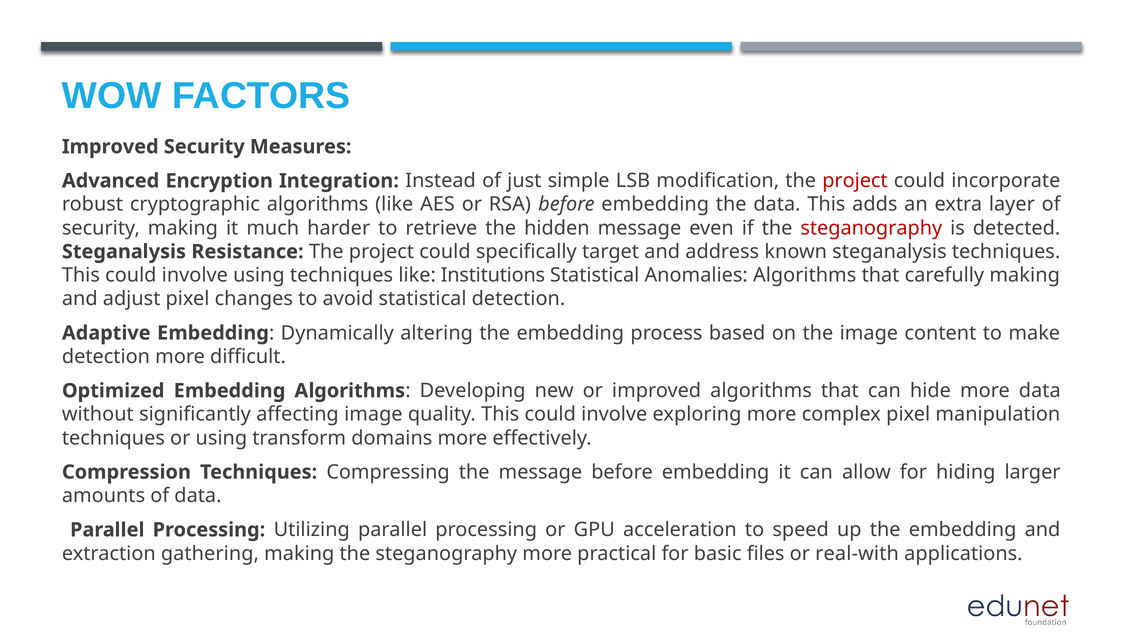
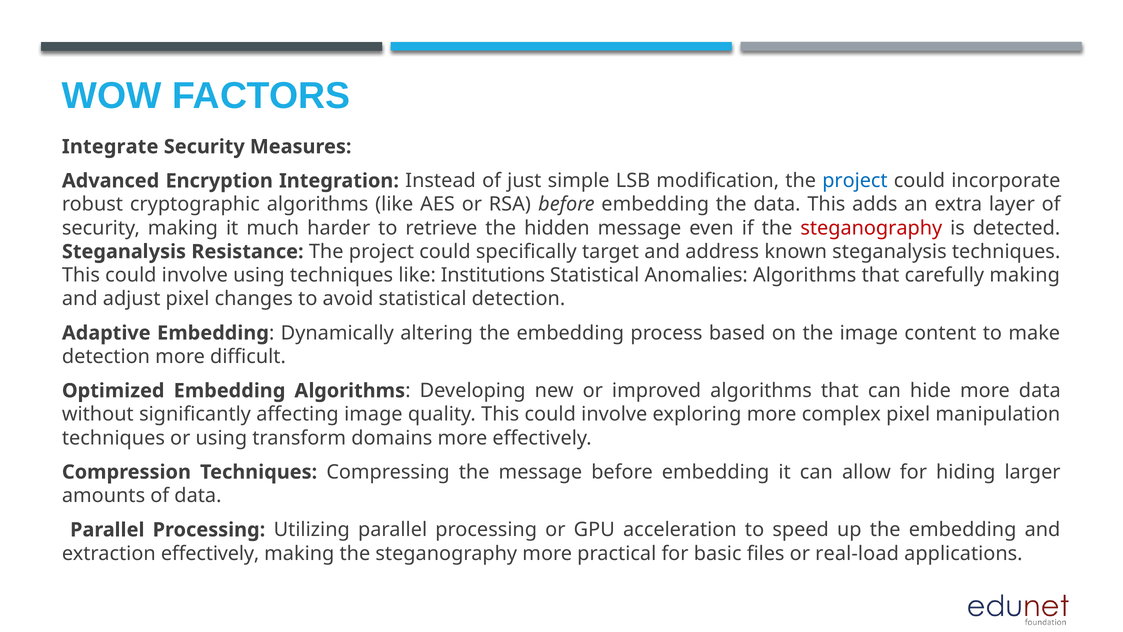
Improved at (110, 147): Improved -> Integrate
project at (855, 181) colour: red -> blue
extraction gathering: gathering -> effectively
real-with: real-with -> real-load
